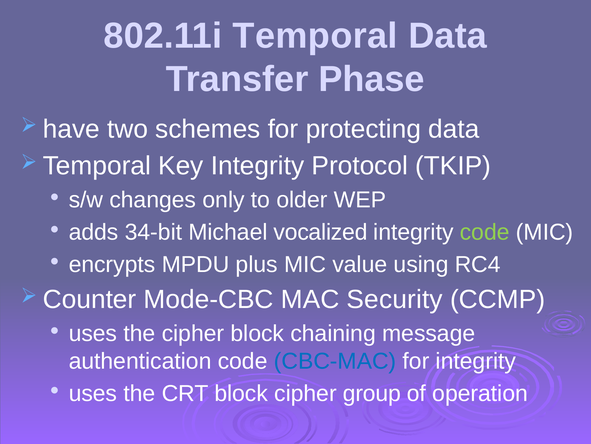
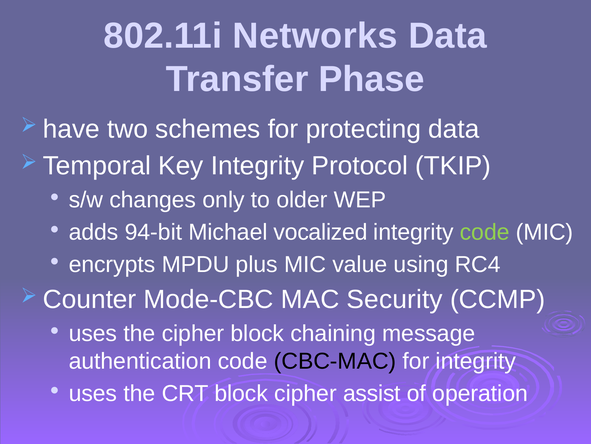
802.11i Temporal: Temporal -> Networks
34-bit: 34-bit -> 94-bit
CBC-MAC colour: blue -> black
group: group -> assist
